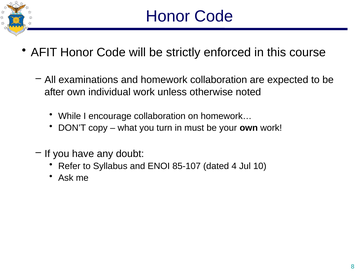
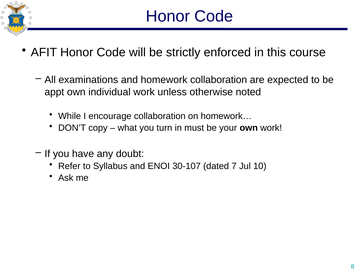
after: after -> appt
85-107: 85-107 -> 30-107
4: 4 -> 7
